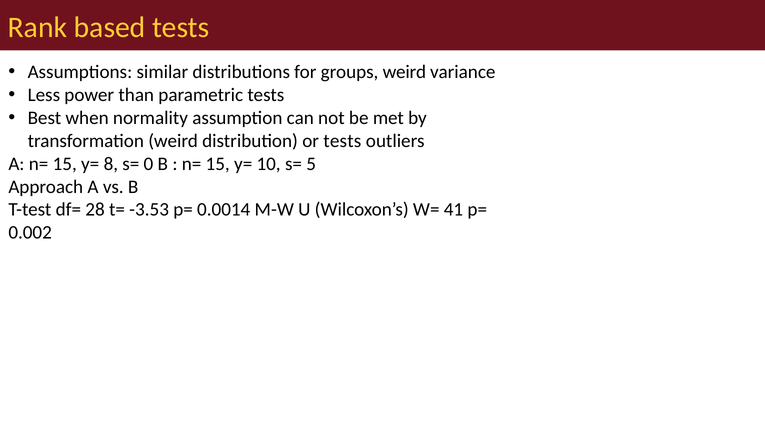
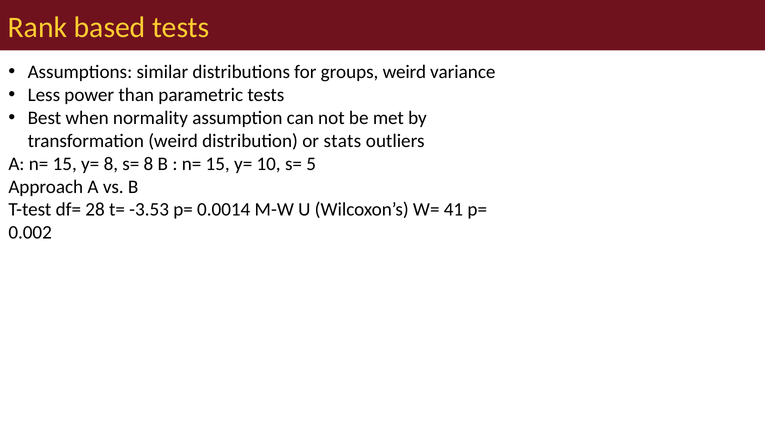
or tests: tests -> stats
s= 0: 0 -> 8
